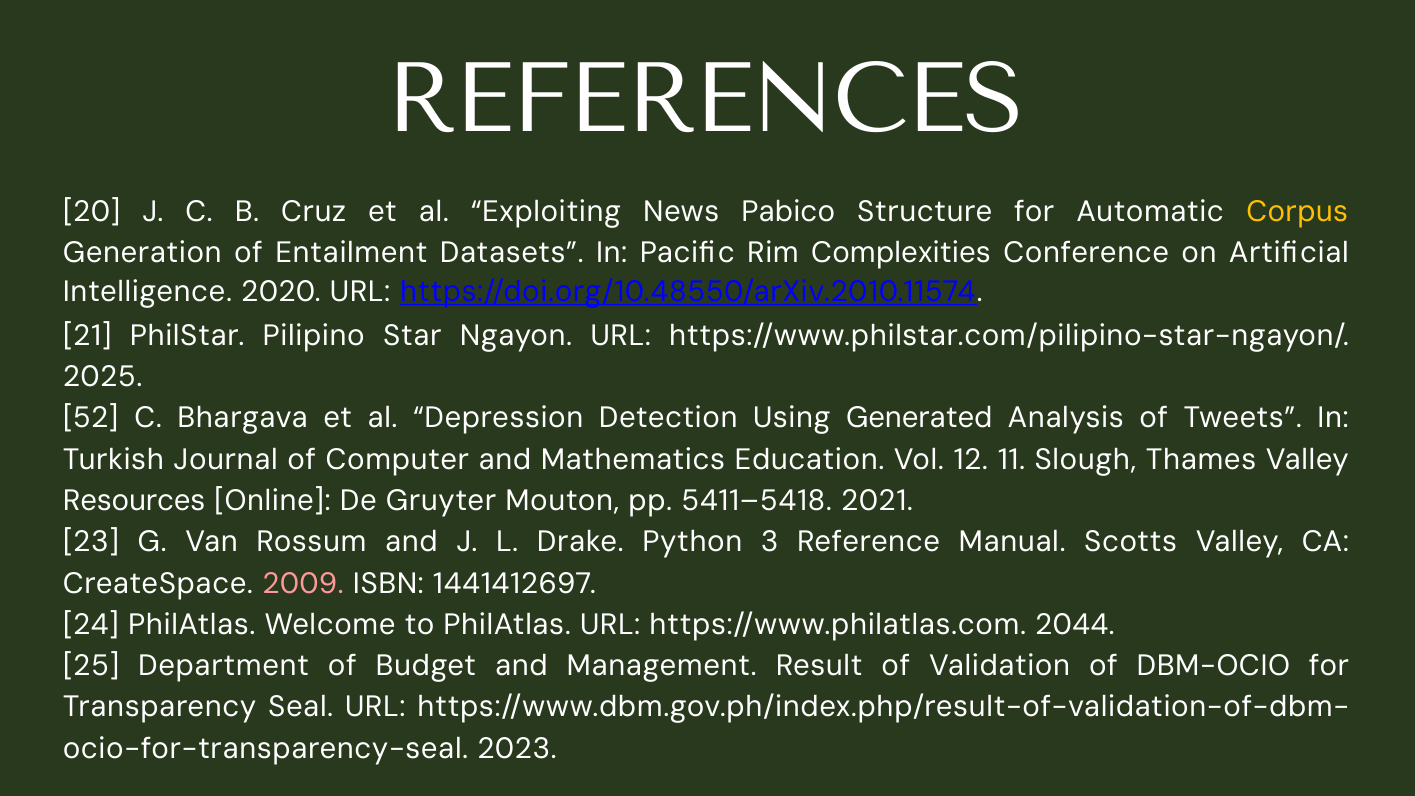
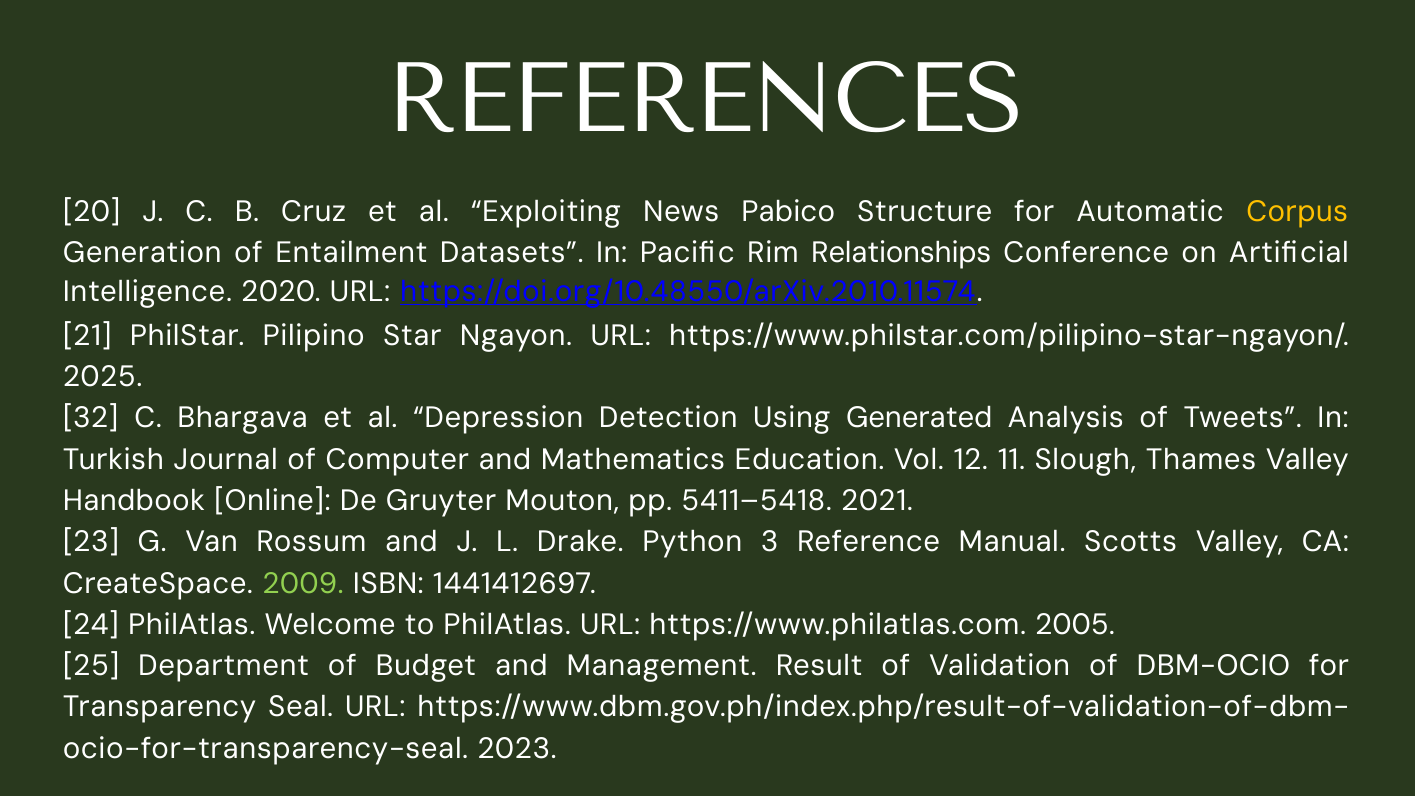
Complexities: Complexities -> Relationships
52: 52 -> 32
Resources: Resources -> Handbook
2009 colour: pink -> light green
2044: 2044 -> 2005
